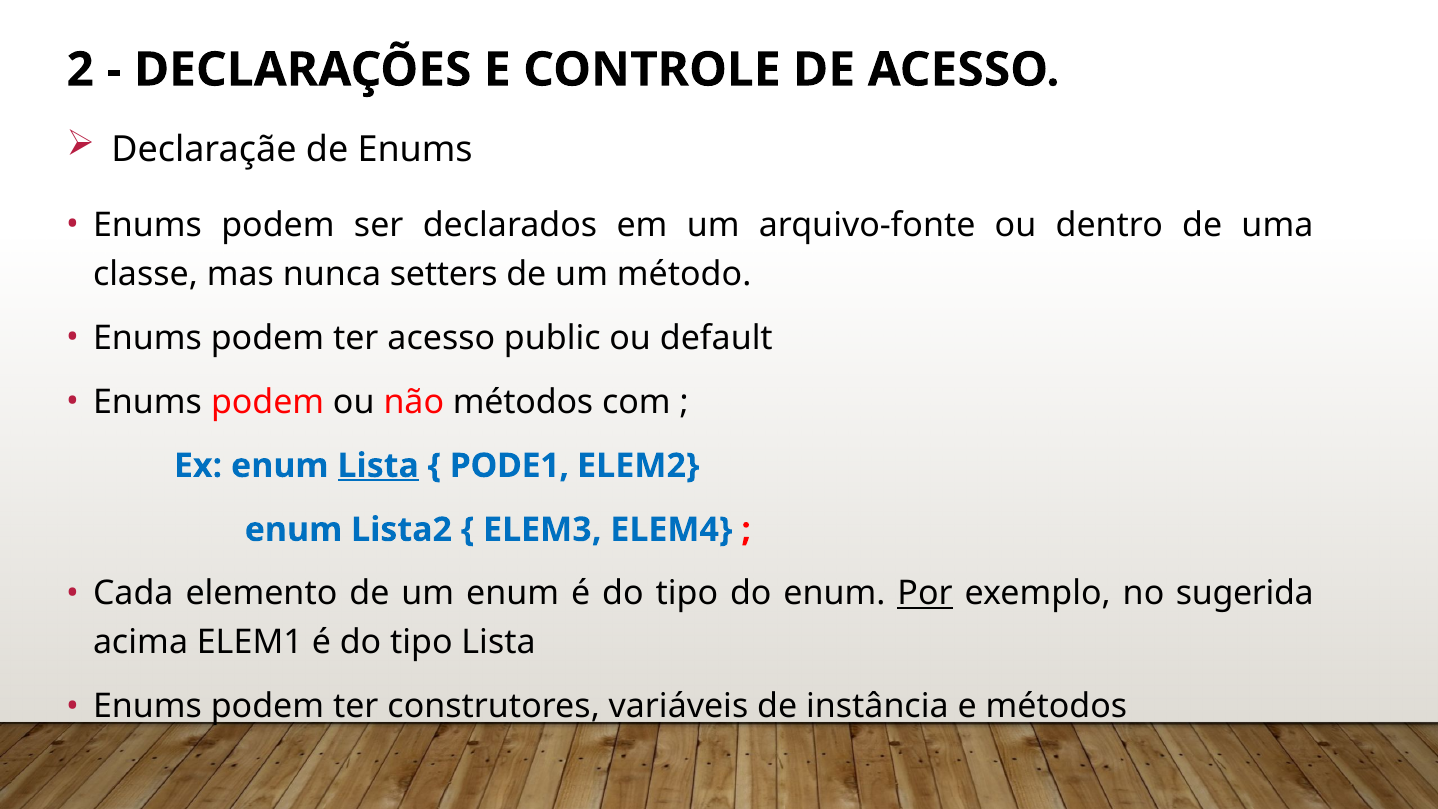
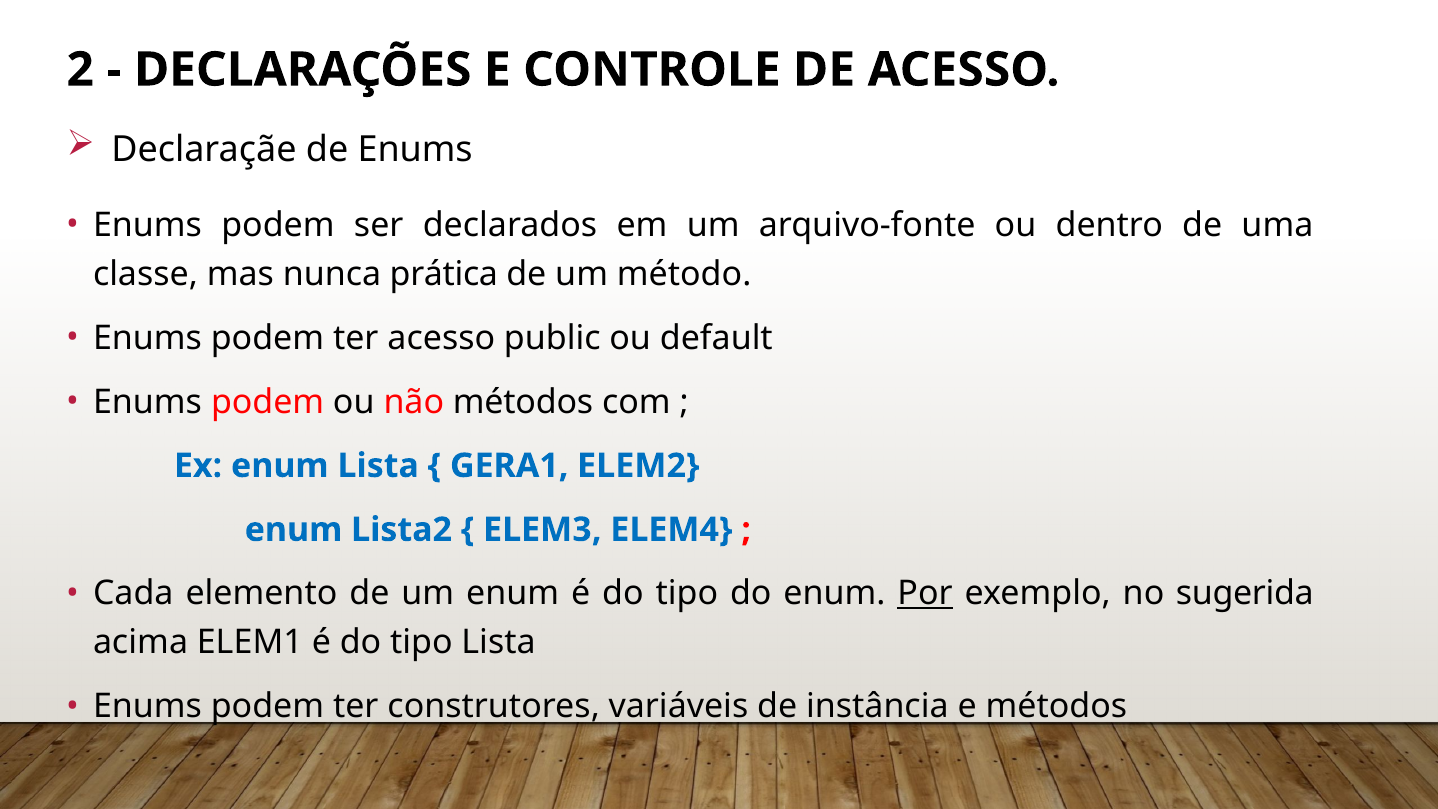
setters: setters -> prática
Lista at (378, 466) underline: present -> none
PODE1: PODE1 -> GERA1
